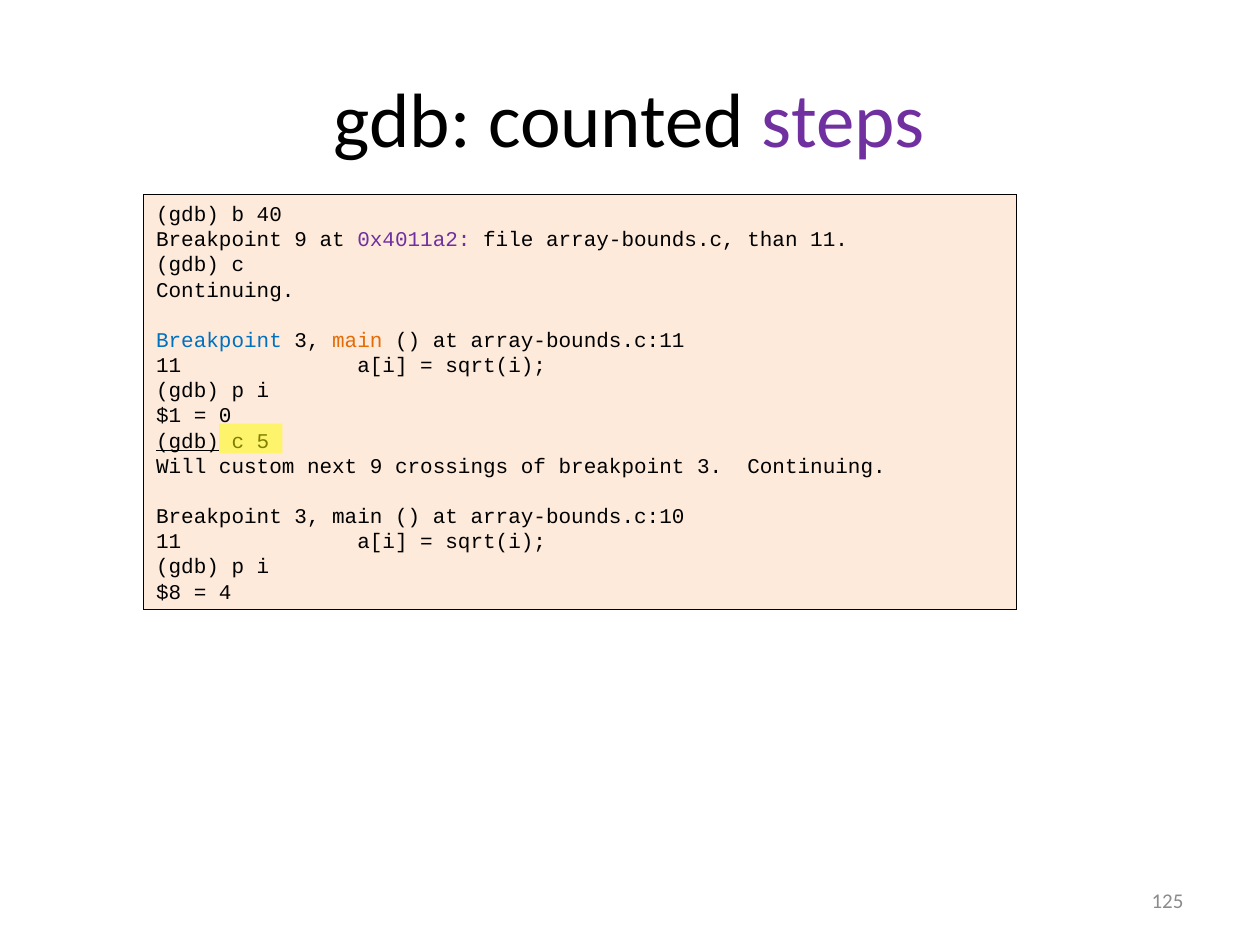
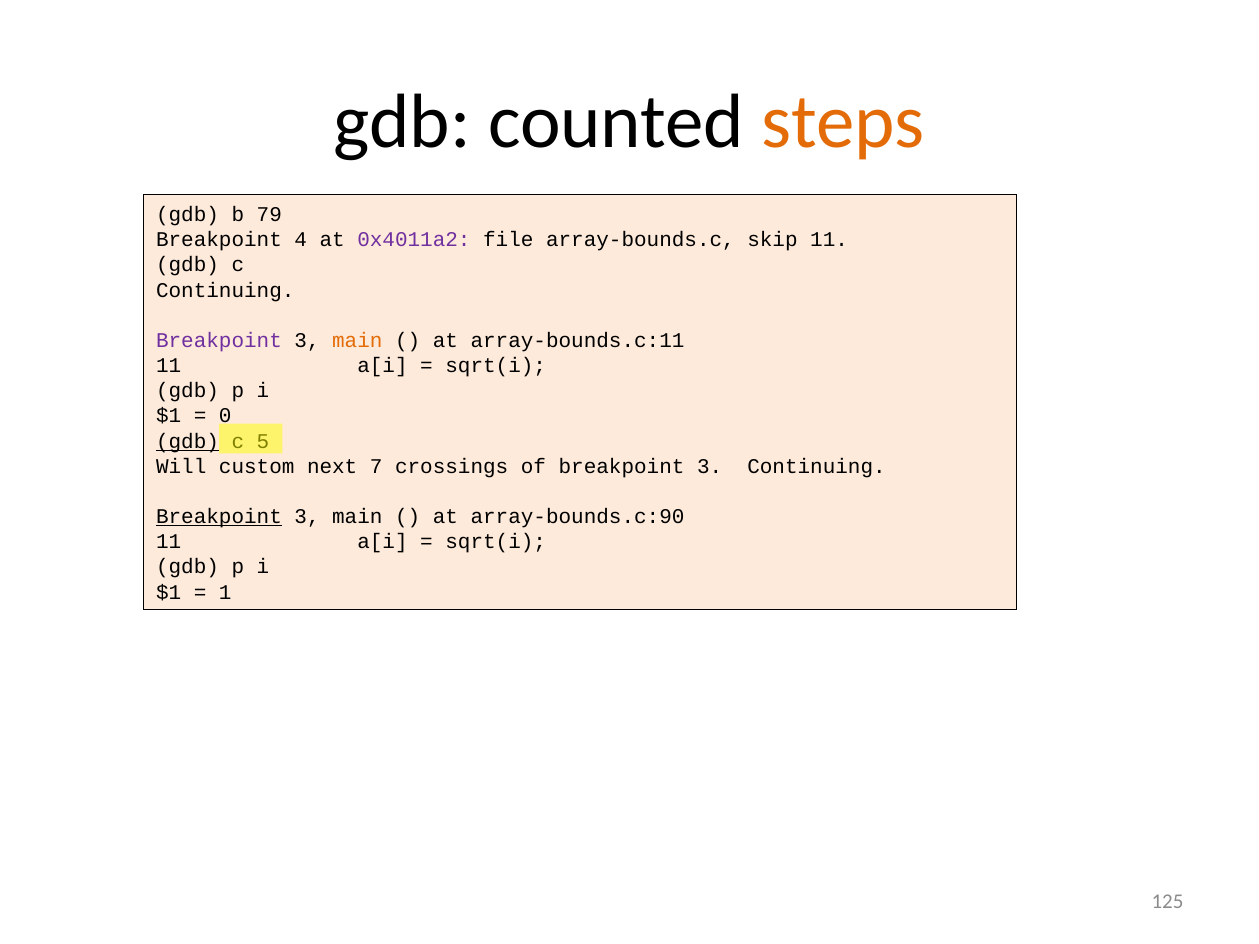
steps colour: purple -> orange
40: 40 -> 79
Breakpoint 9: 9 -> 4
than: than -> skip
Breakpoint at (219, 341) colour: blue -> purple
next 9: 9 -> 7
Breakpoint at (219, 517) underline: none -> present
array-bounds.c:10: array-bounds.c:10 -> array-bounds.c:90
$8 at (169, 592): $8 -> $1
4: 4 -> 1
